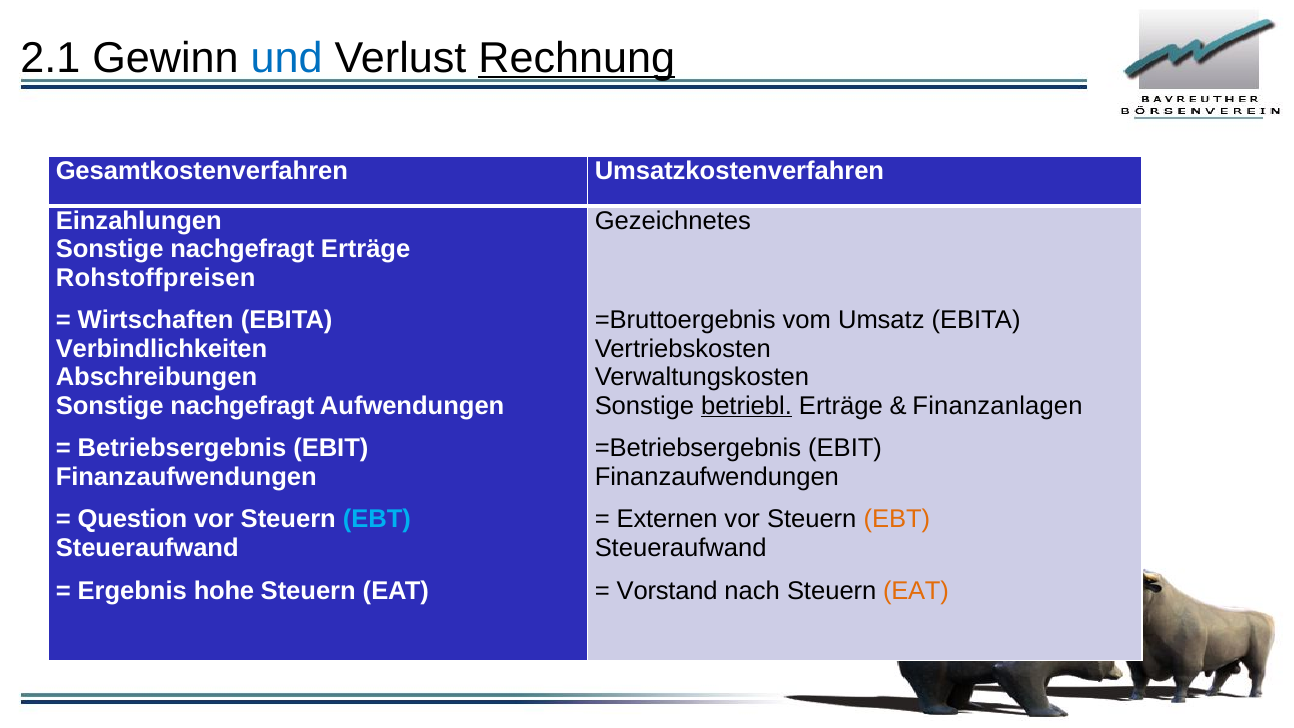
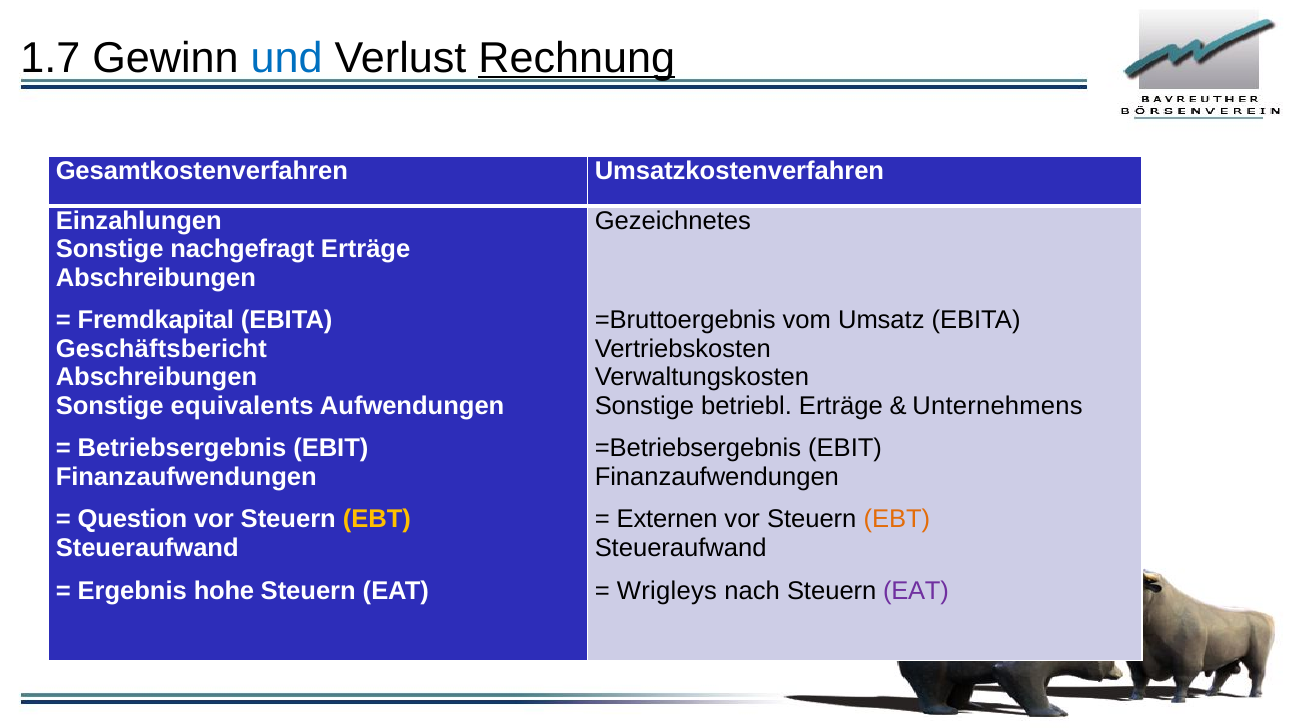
2.1: 2.1 -> 1.7
Rohstoffpreisen at (156, 278): Rohstoffpreisen -> Abschreibungen
Wirtschaften: Wirtschaften -> Fremdkapital
Verbindlichkeiten: Verbindlichkeiten -> Geschäftsbericht
nachgefragt at (242, 406): nachgefragt -> equivalents
betriebl underline: present -> none
Finanzanlagen: Finanzanlagen -> Unternehmens
EBT at (377, 519) colour: light blue -> yellow
Vorstand: Vorstand -> Wrigleys
EAT at (916, 591) colour: orange -> purple
